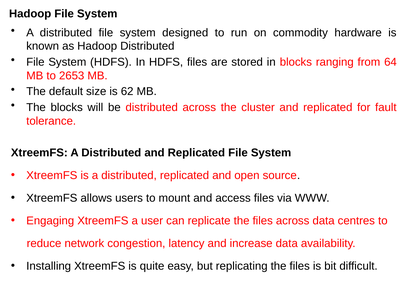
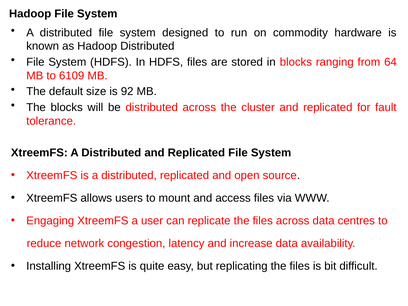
2653: 2653 -> 6109
62: 62 -> 92
